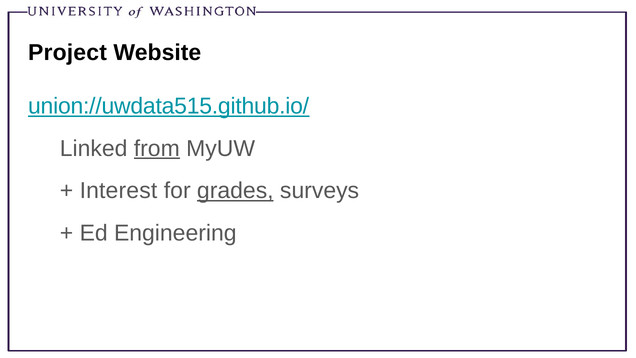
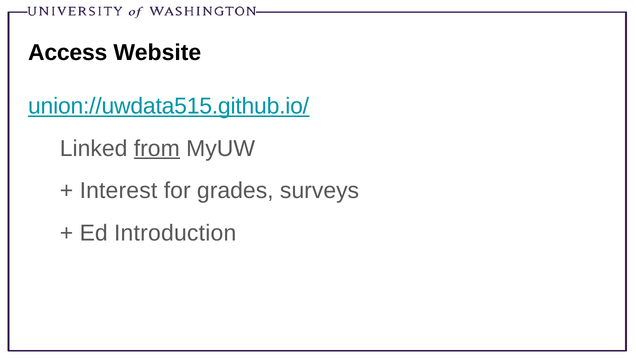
Project: Project -> Access
grades underline: present -> none
Engineering: Engineering -> Introduction
